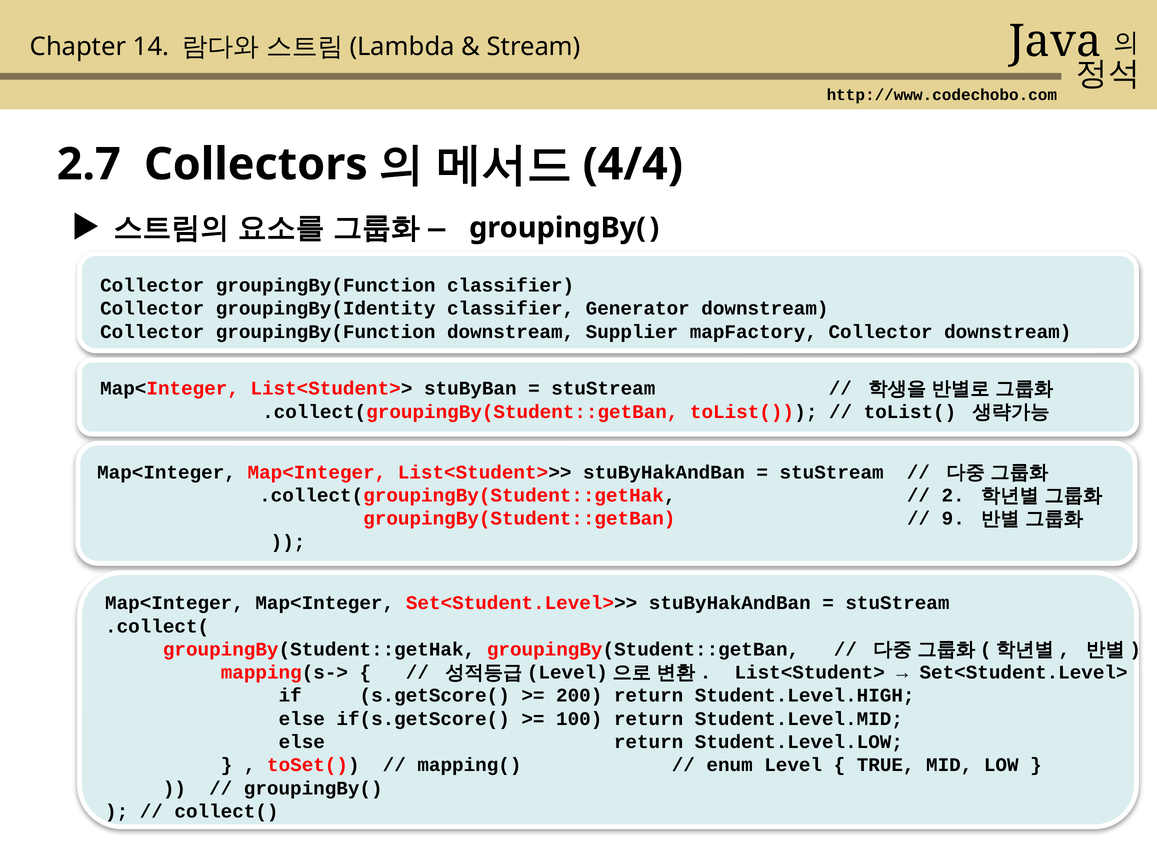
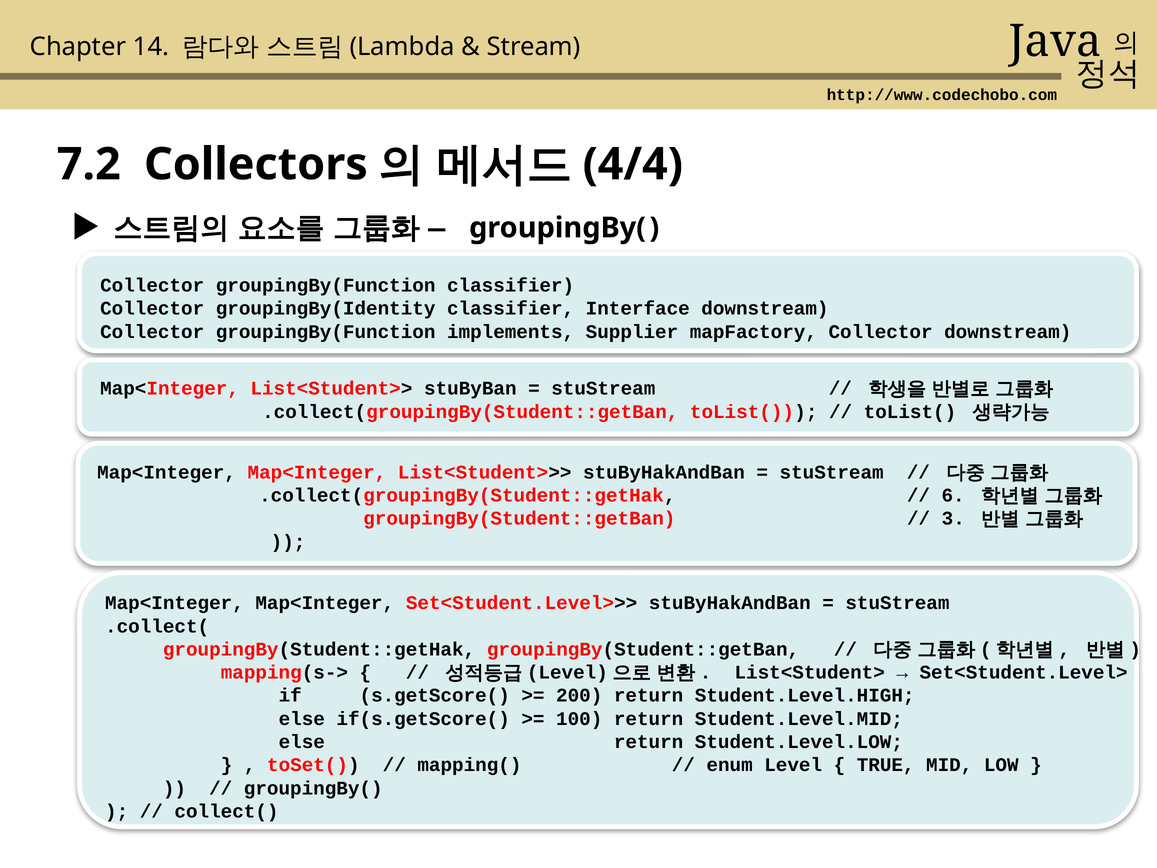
2.7: 2.7 -> 7.2
Generator: Generator -> Interface
groupingBy(Function downstream: downstream -> implements
2: 2 -> 6
9: 9 -> 3
